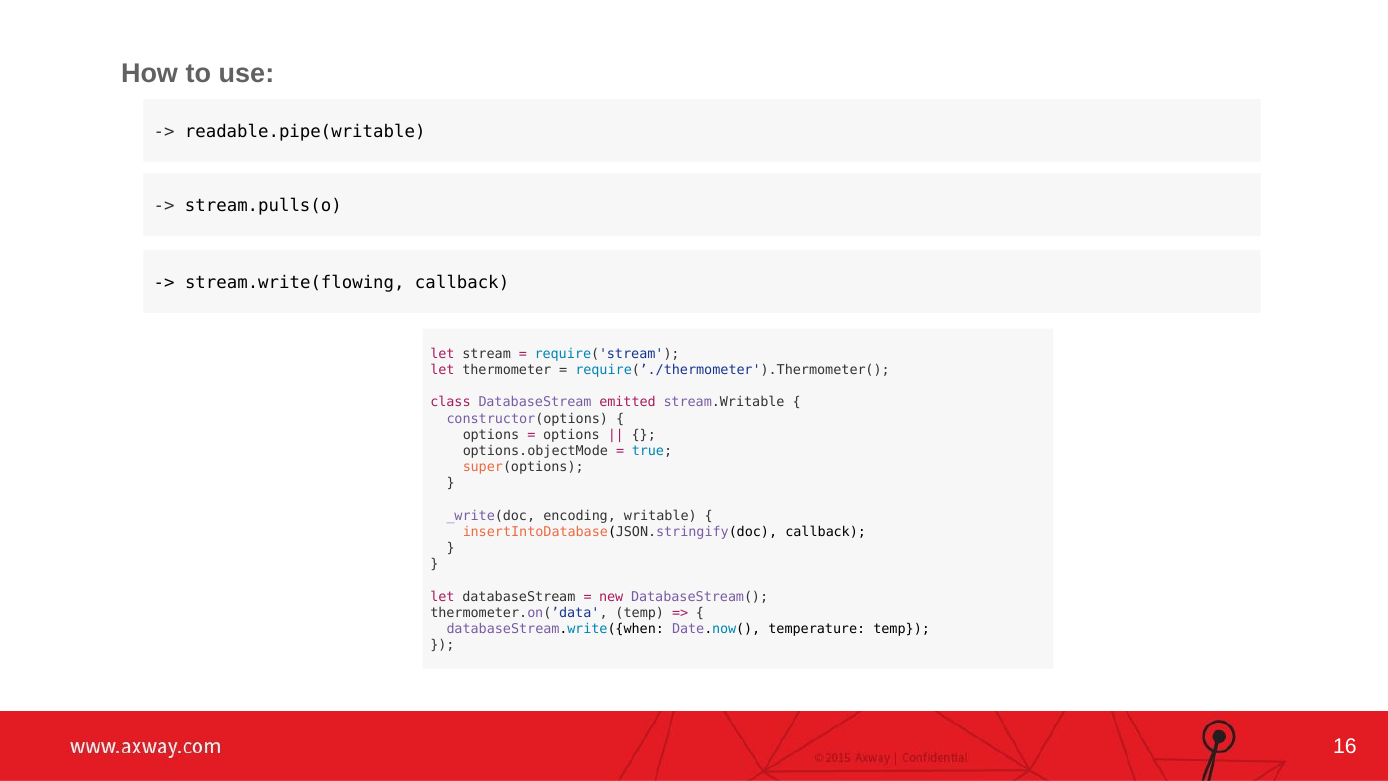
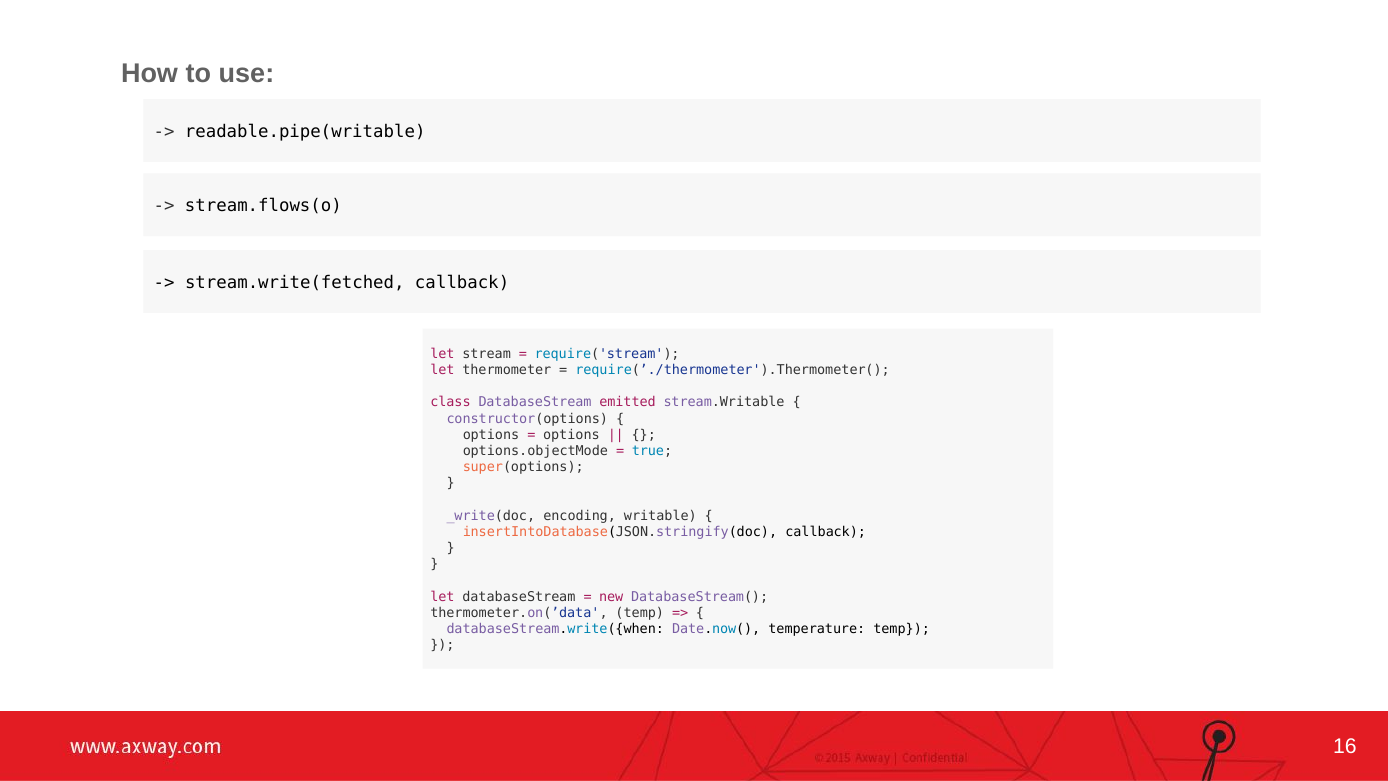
stream.pulls(o: stream.pulls(o -> stream.flows(o
stream.write(flowing: stream.write(flowing -> stream.write(fetched
